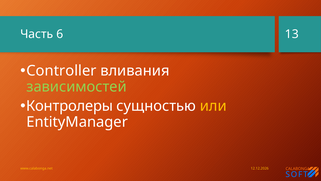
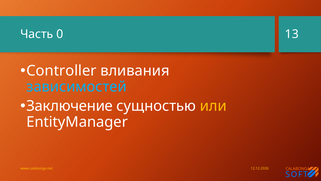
6: 6 -> 0
зависимостей colour: light green -> light blue
Контролеры: Контролеры -> Заключение
